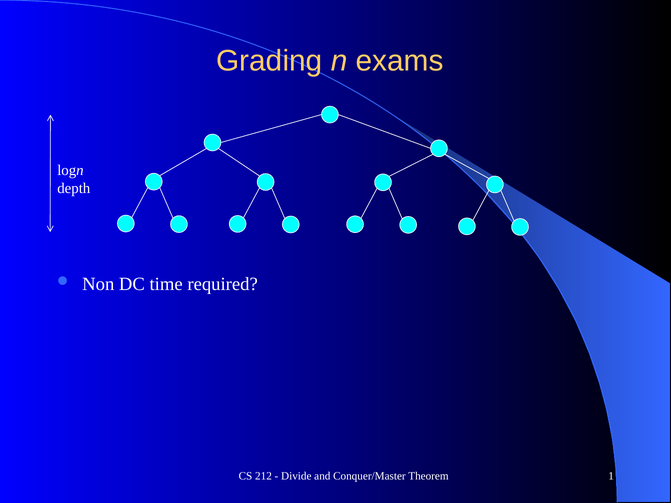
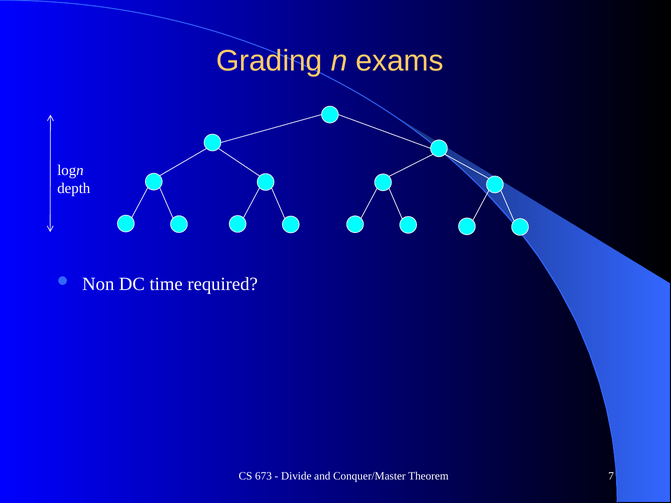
212: 212 -> 673
1: 1 -> 7
